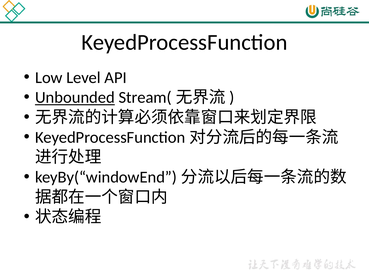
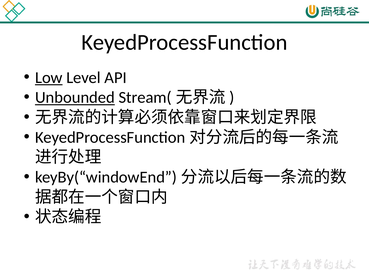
Low underline: none -> present
